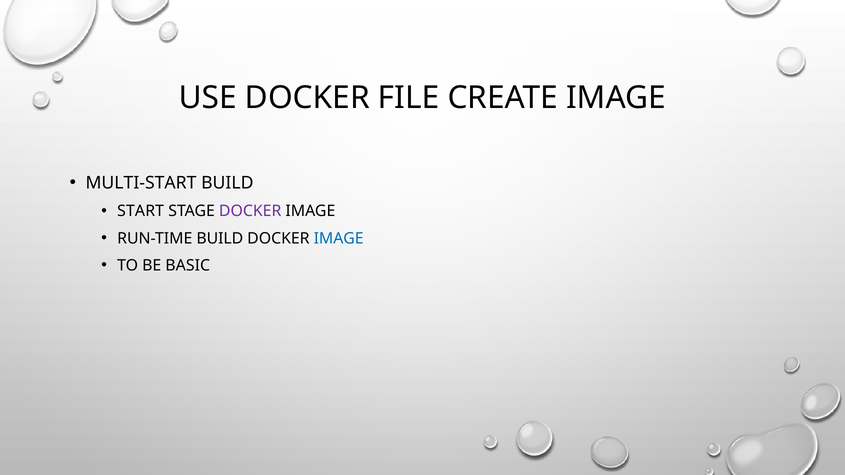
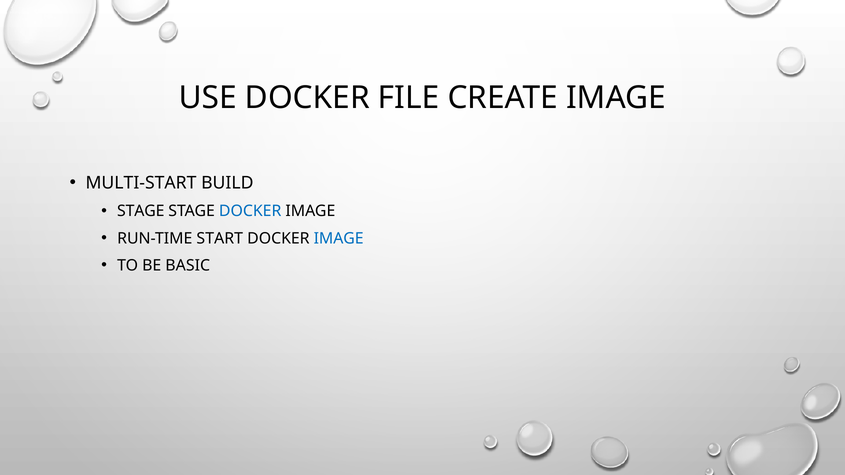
START at (141, 211): START -> STAGE
DOCKER at (250, 211) colour: purple -> blue
RUN-TIME BUILD: BUILD -> START
